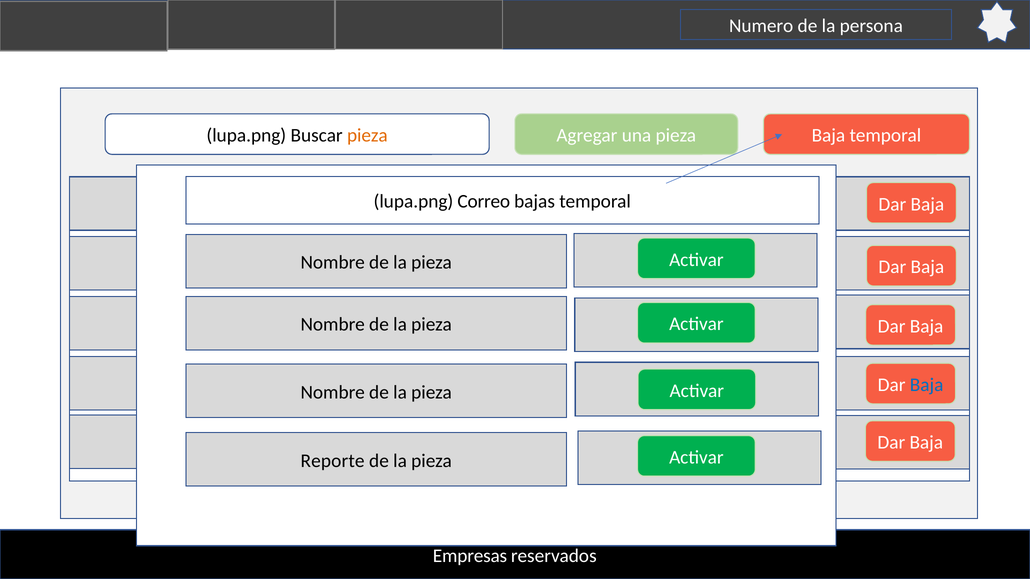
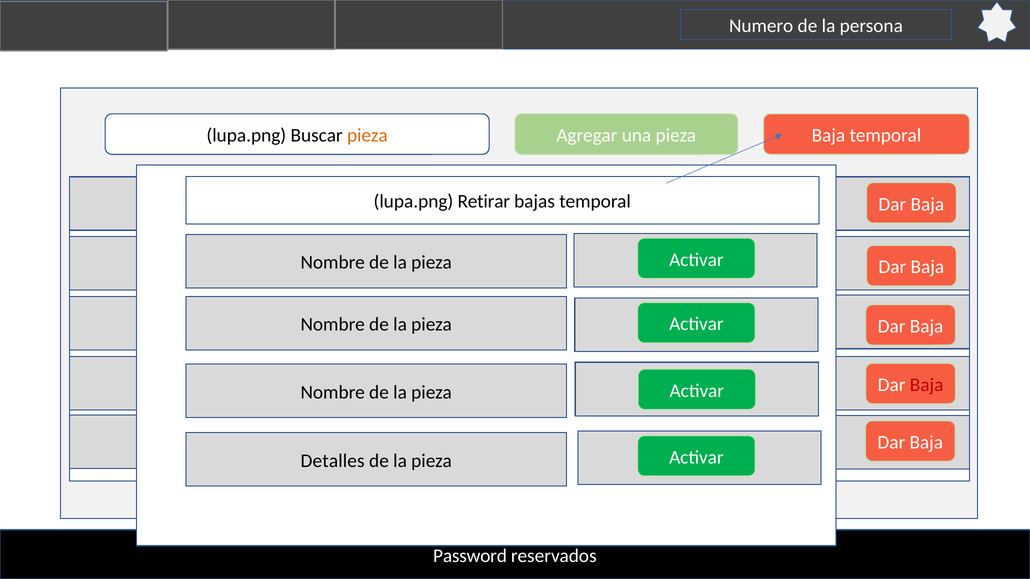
Correo: Correo -> Retirar
Baja at (927, 385) colour: blue -> red
Reporte: Reporte -> Detalles
Empresas: Empresas -> Password
